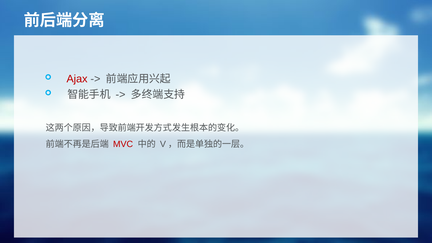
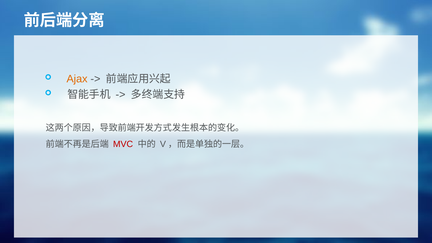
Ajax colour: red -> orange
